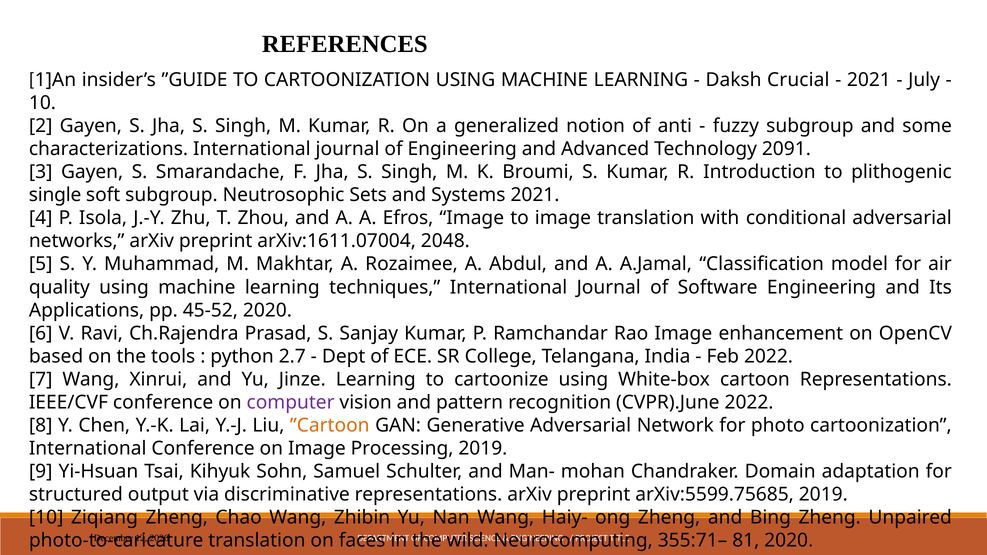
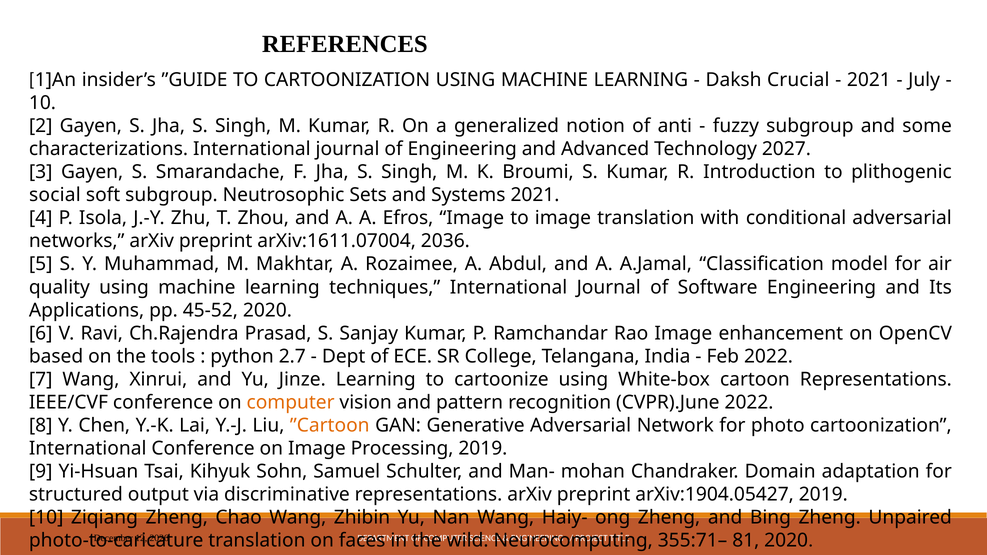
2091: 2091 -> 2027
single: single -> social
2048: 2048 -> 2036
computer at (291, 403) colour: purple -> orange
arXiv:5599.75685: arXiv:5599.75685 -> arXiv:1904.05427
